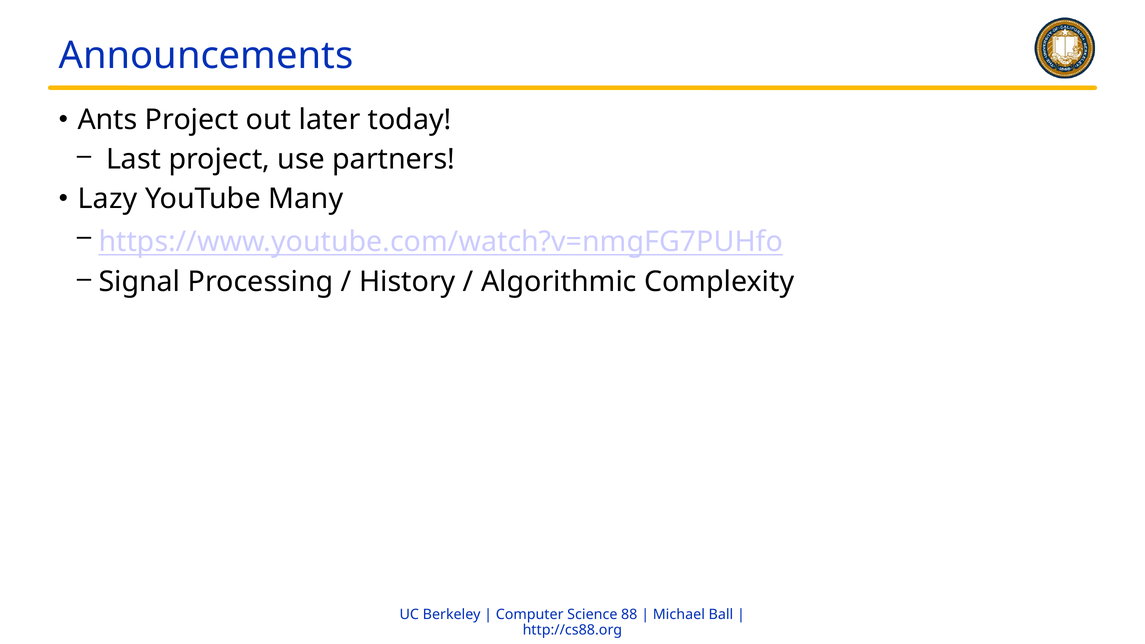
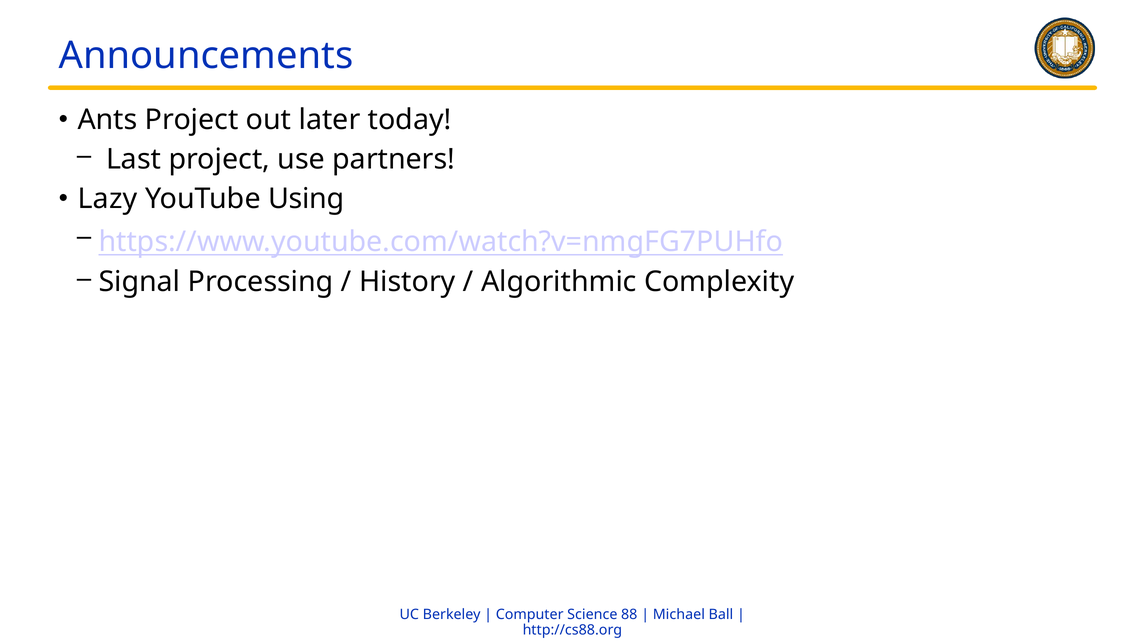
Many: Many -> Using
